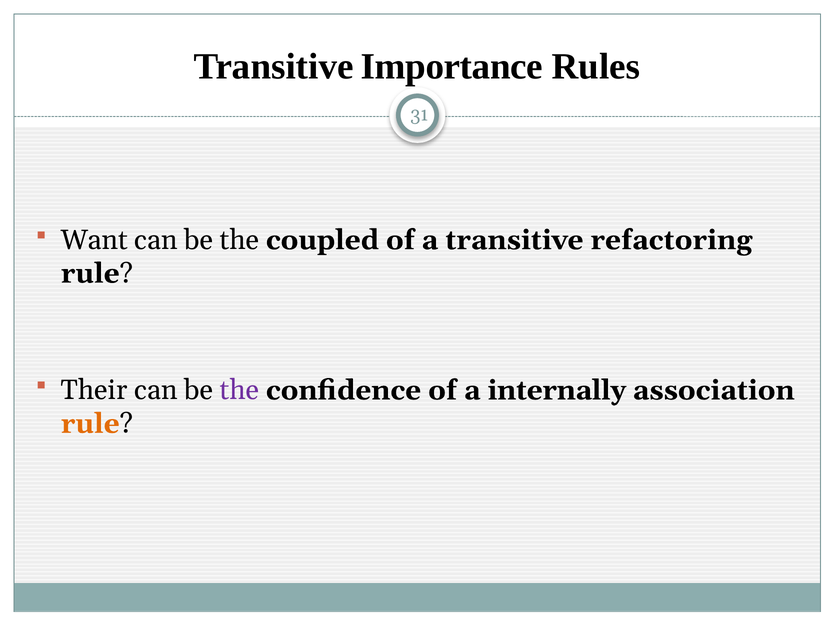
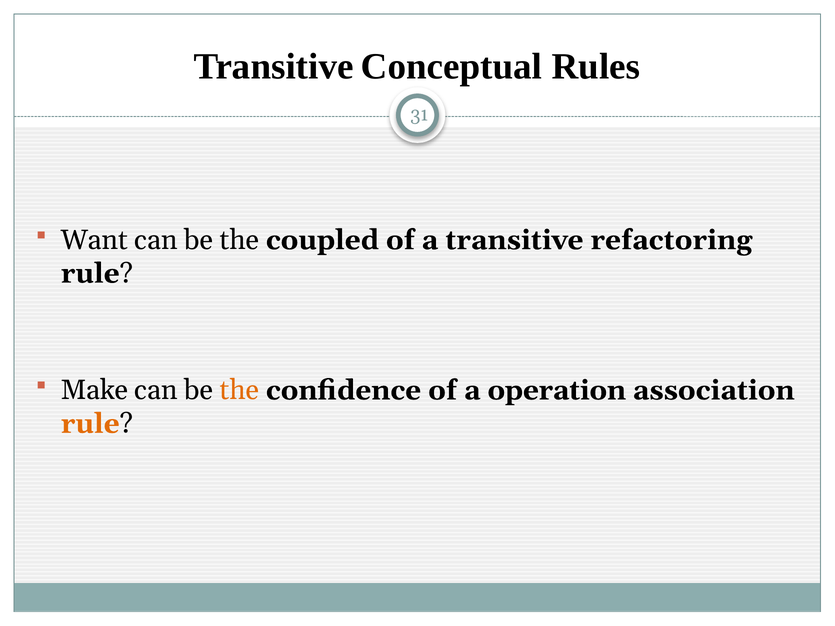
Importance: Importance -> Conceptual
Their: Their -> Make
the at (240, 390) colour: purple -> orange
internally: internally -> operation
